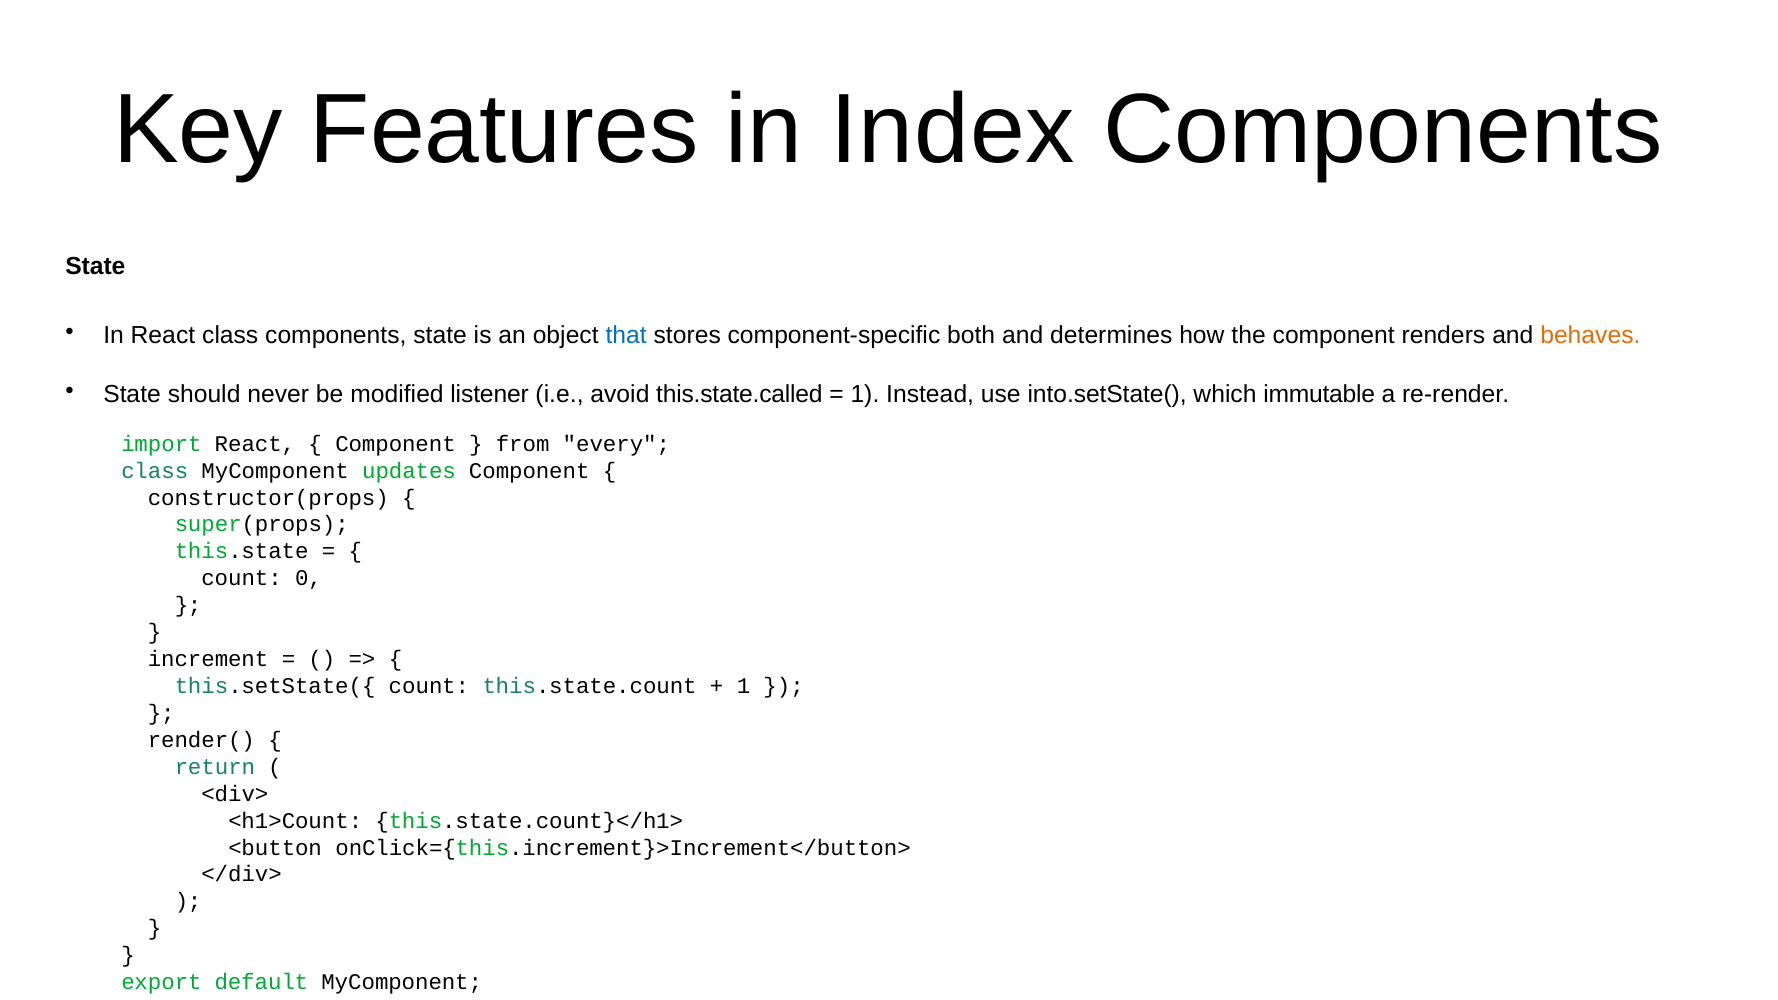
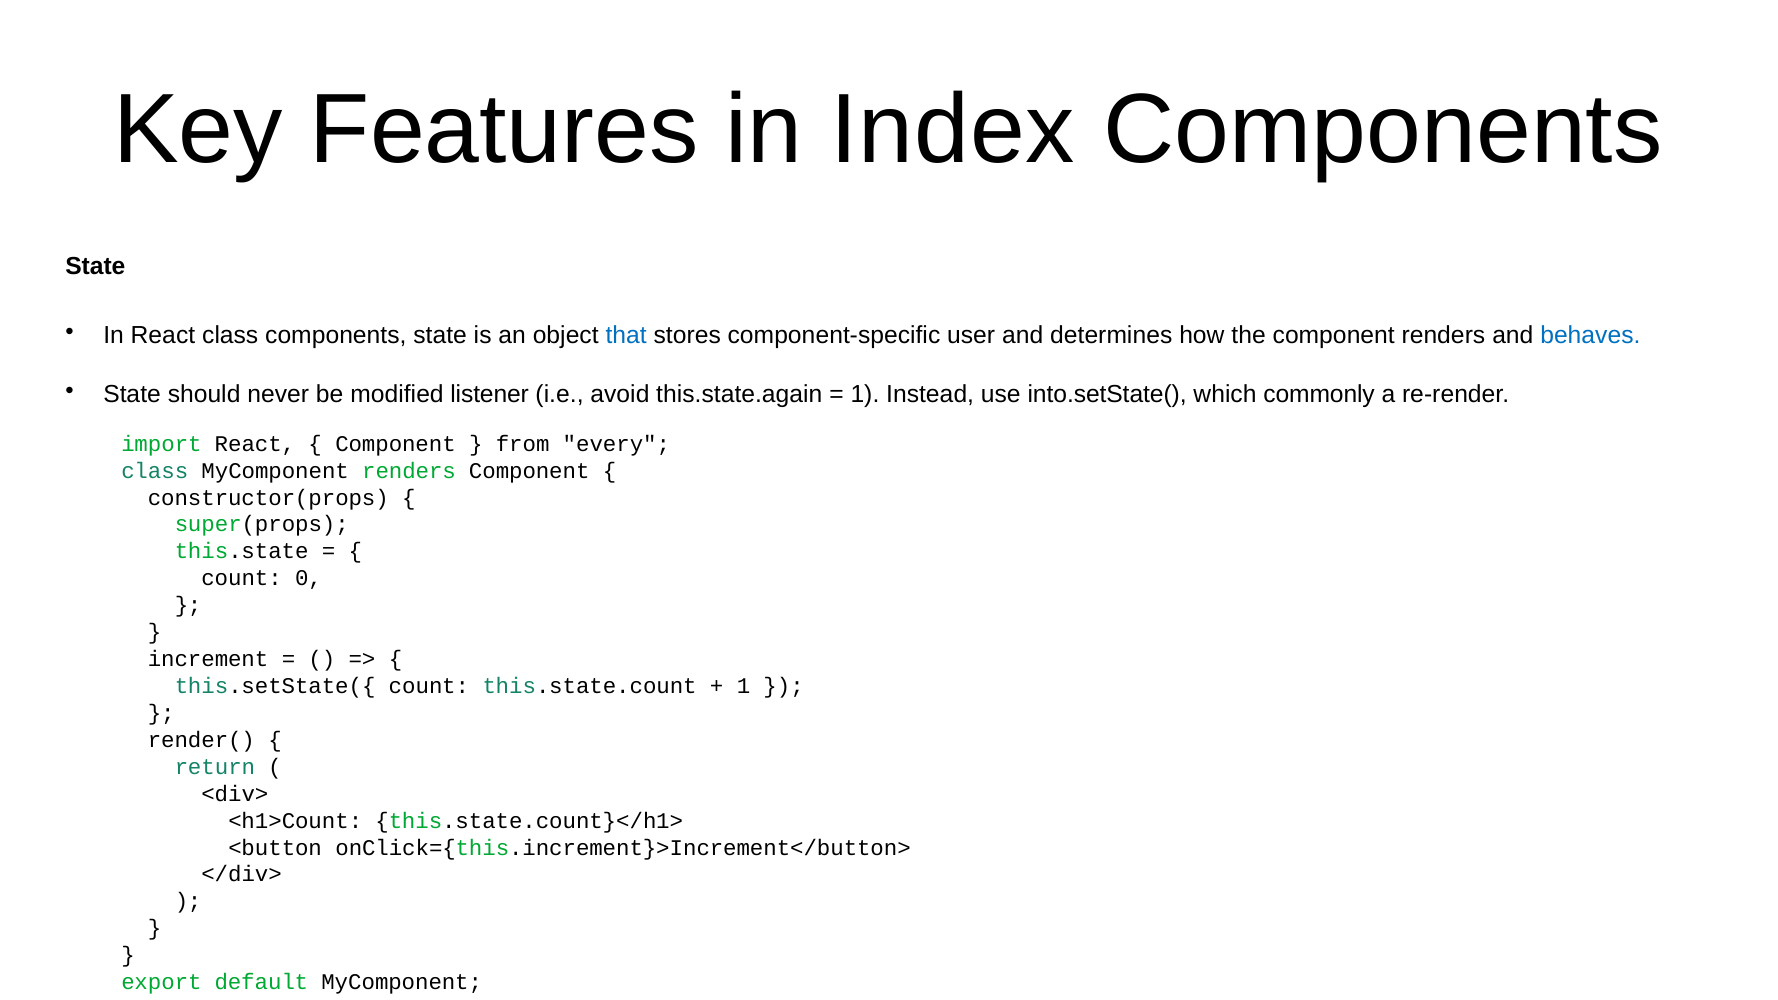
both: both -> user
behaves colour: orange -> blue
this.state.called: this.state.called -> this.state.again
immutable: immutable -> commonly
MyComponent updates: updates -> renders
